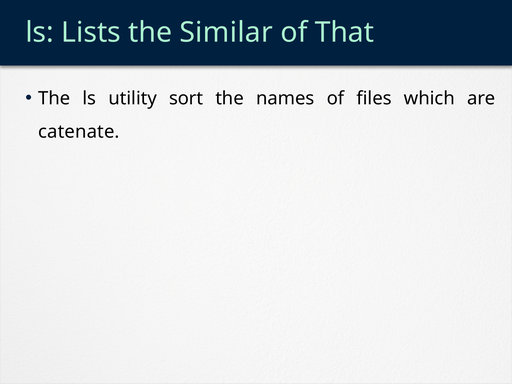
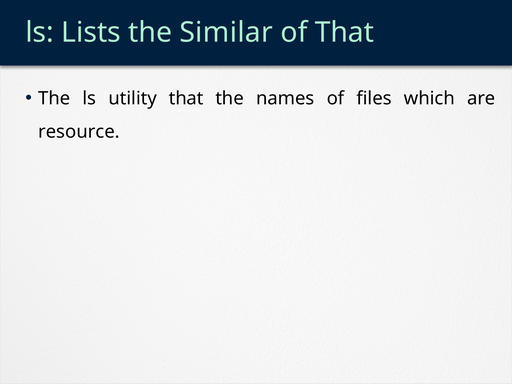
utility sort: sort -> that
catenate: catenate -> resource
